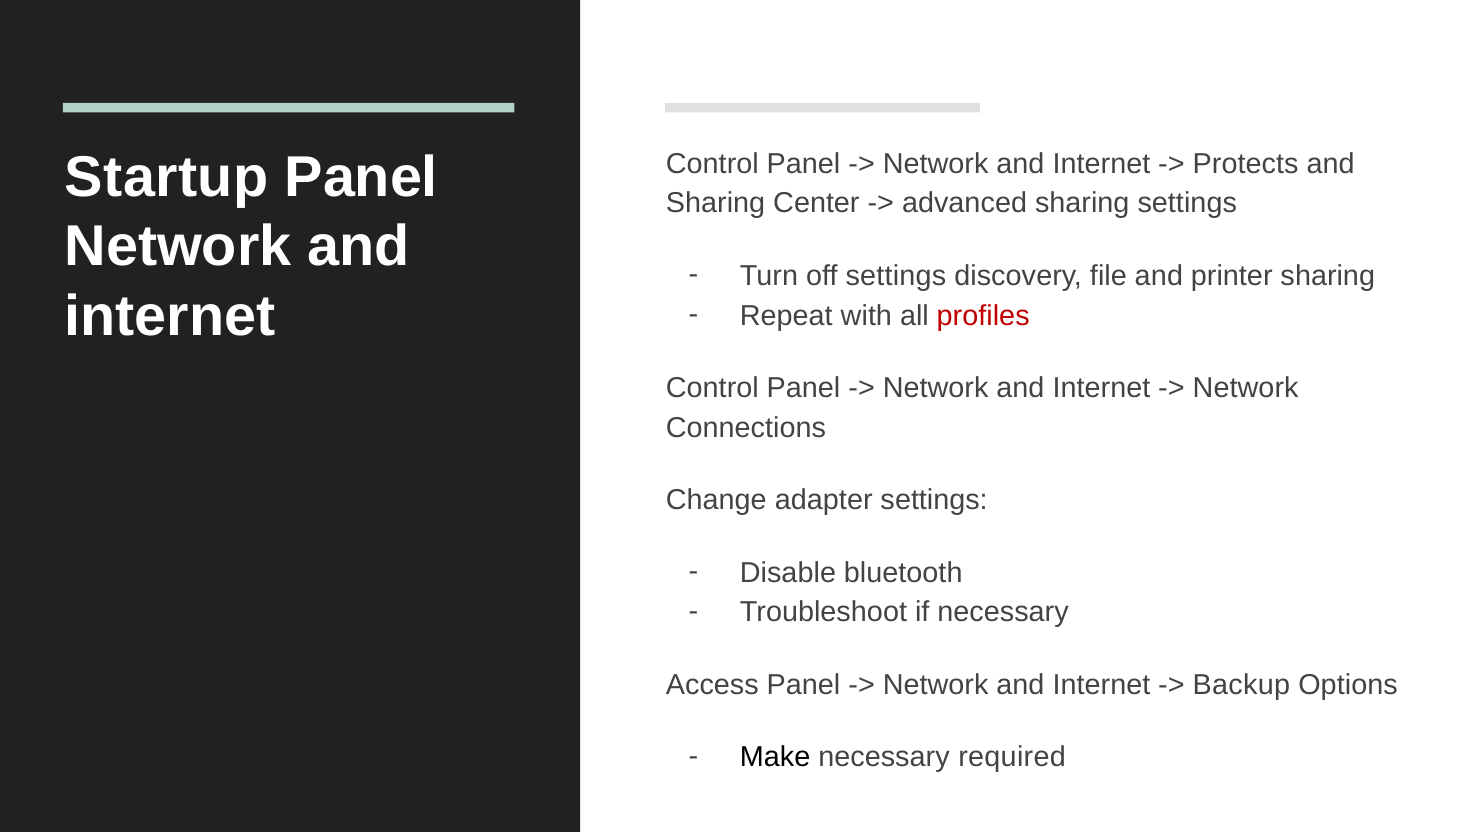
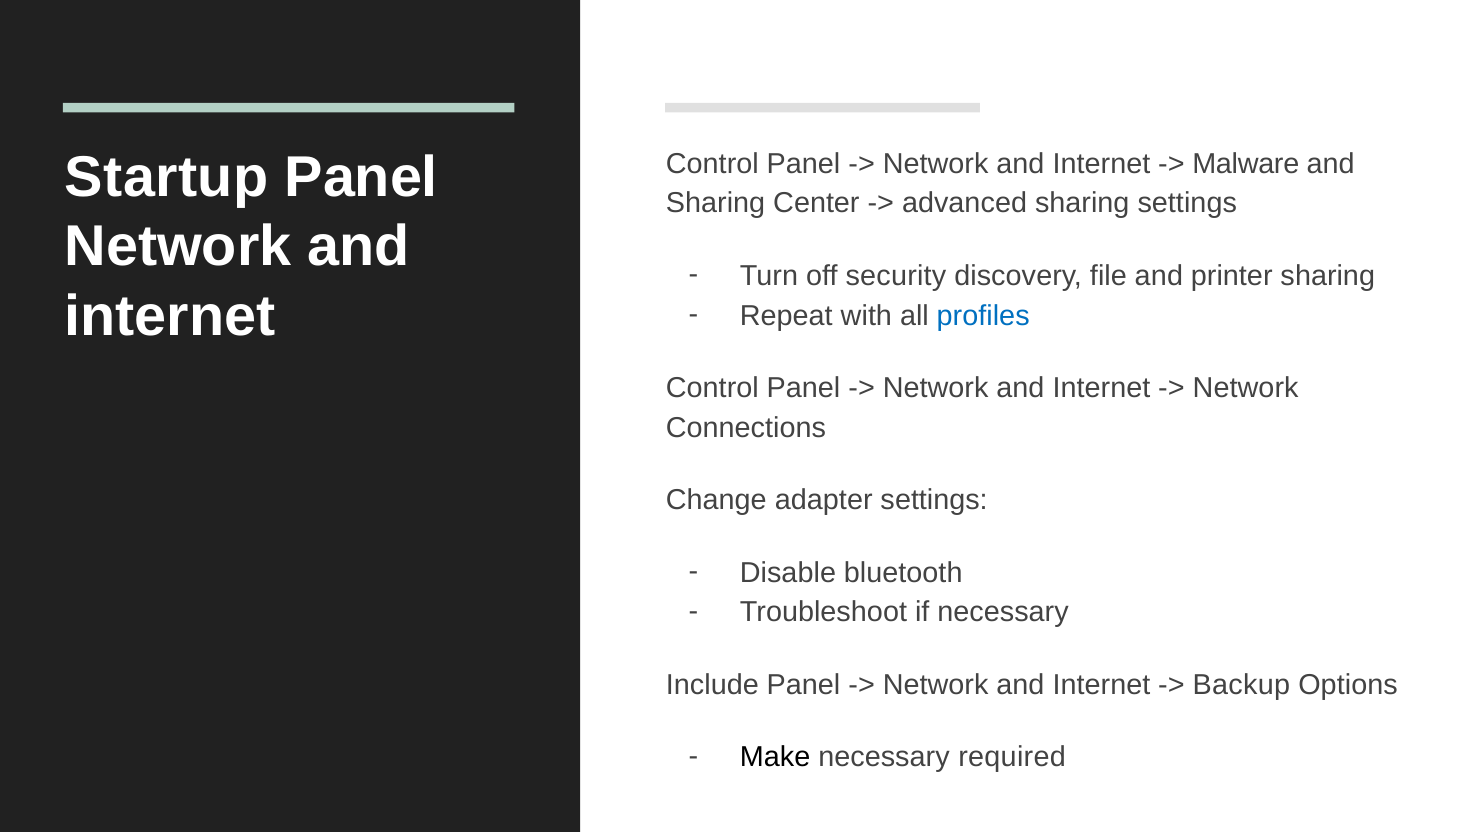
Protects: Protects -> Malware
off settings: settings -> security
profiles colour: red -> blue
Access: Access -> Include
